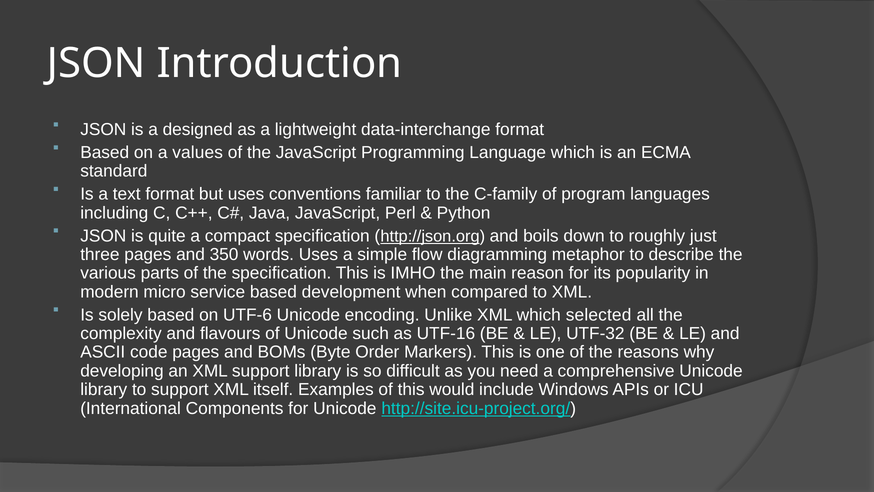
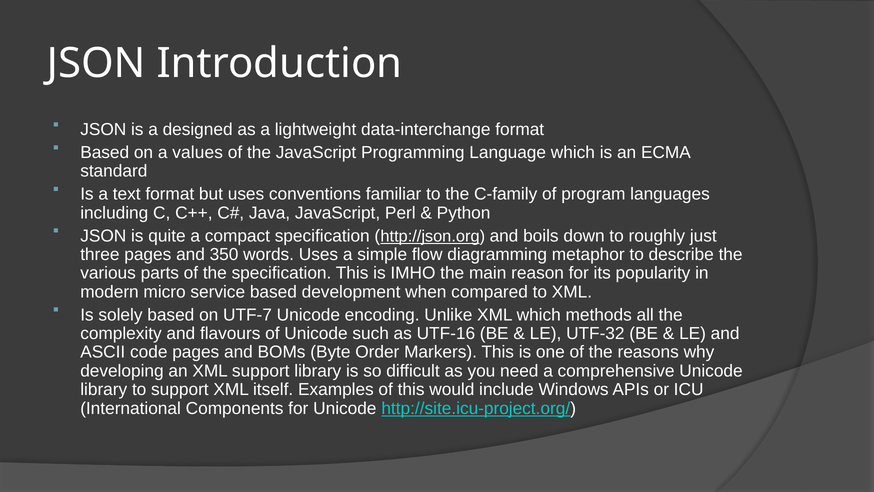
UTF-6: UTF-6 -> UTF-7
selected: selected -> methods
